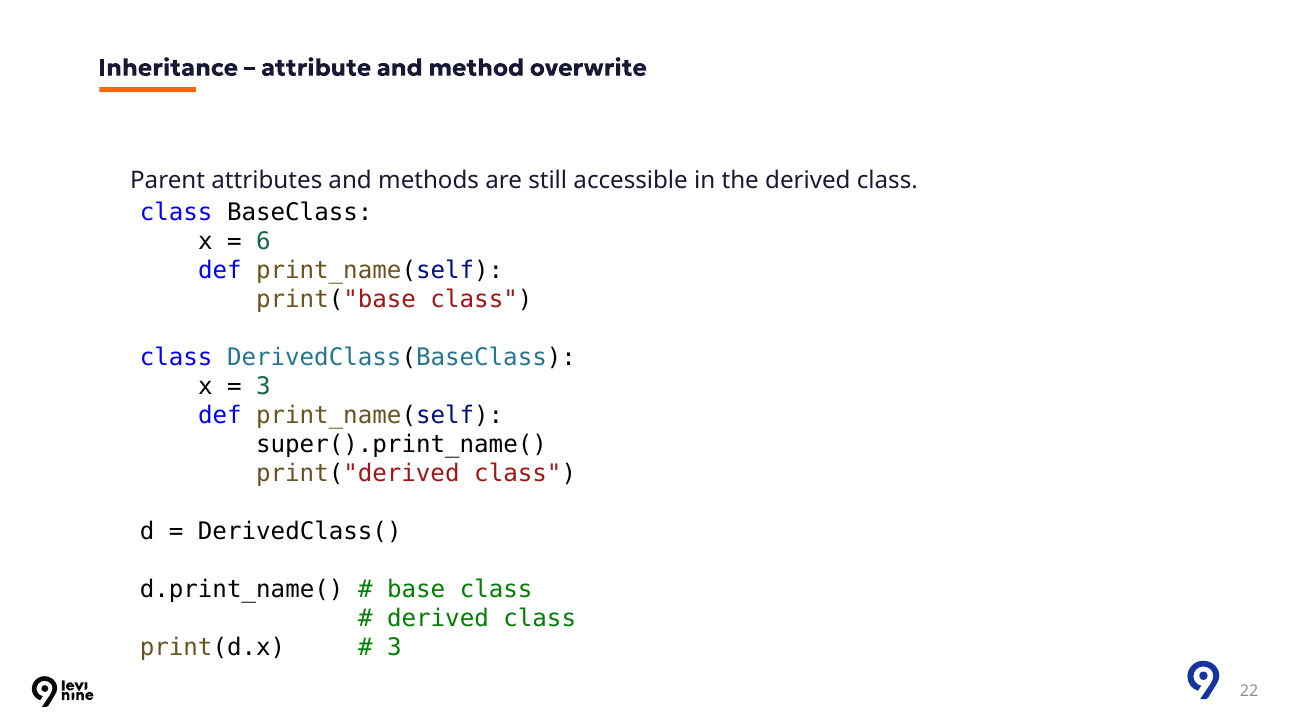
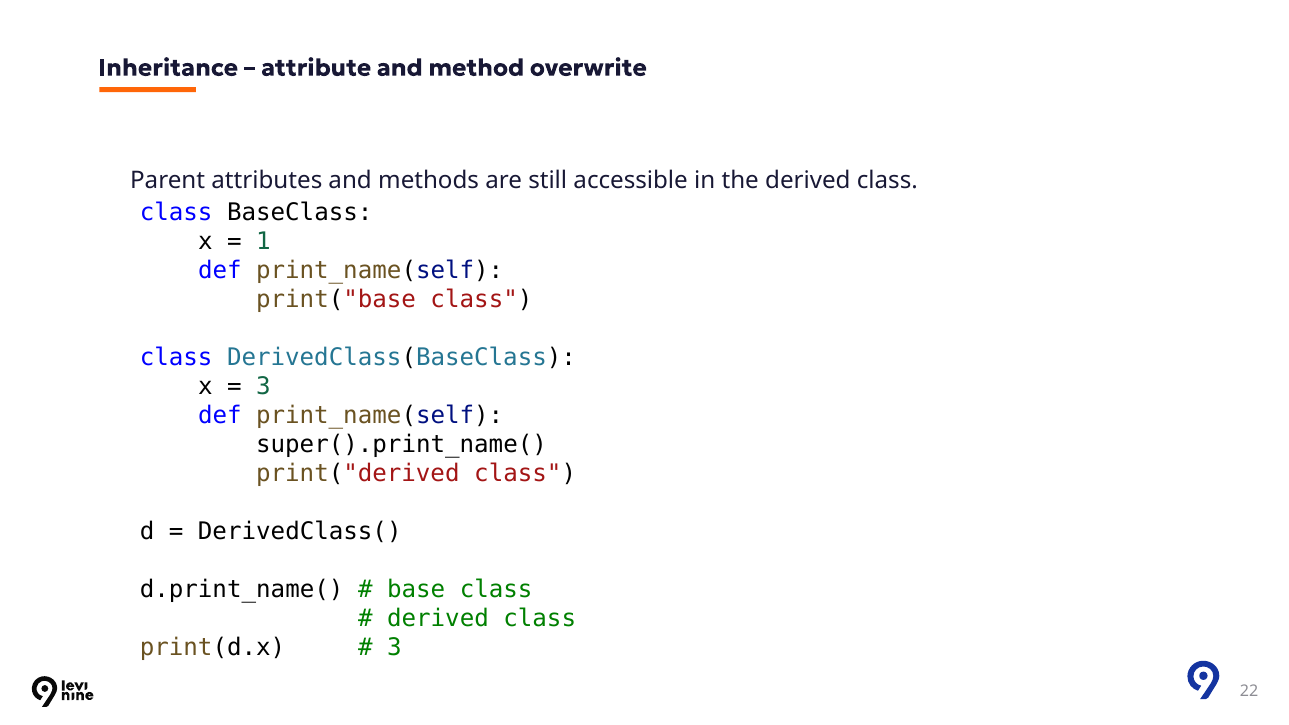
6: 6 -> 1
